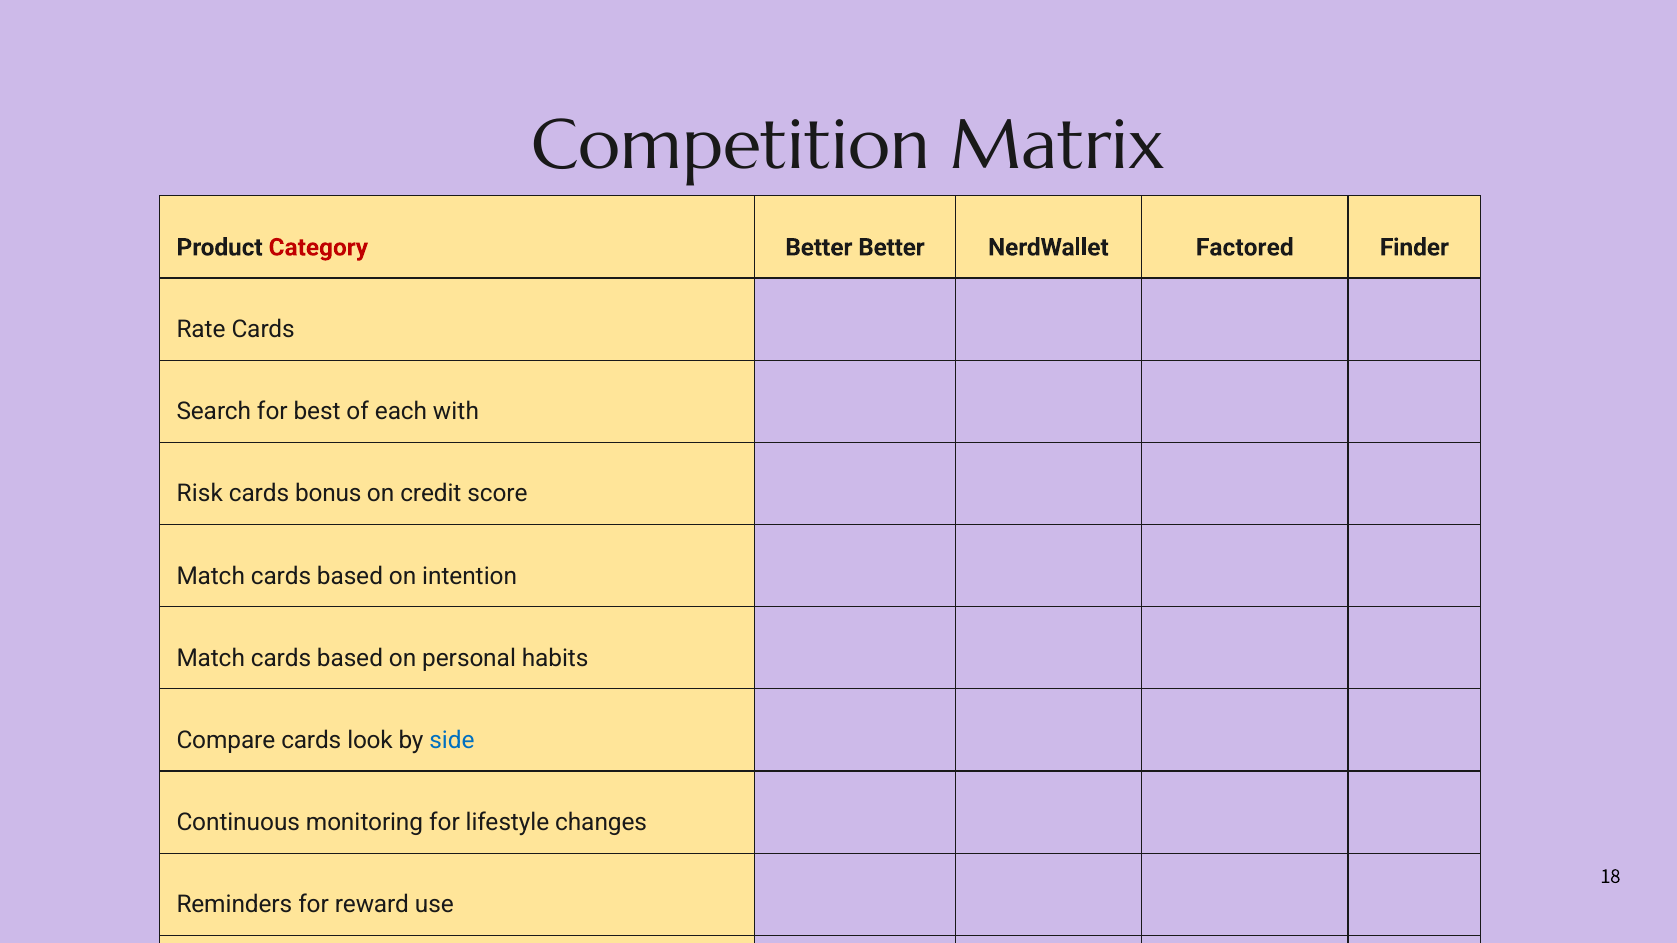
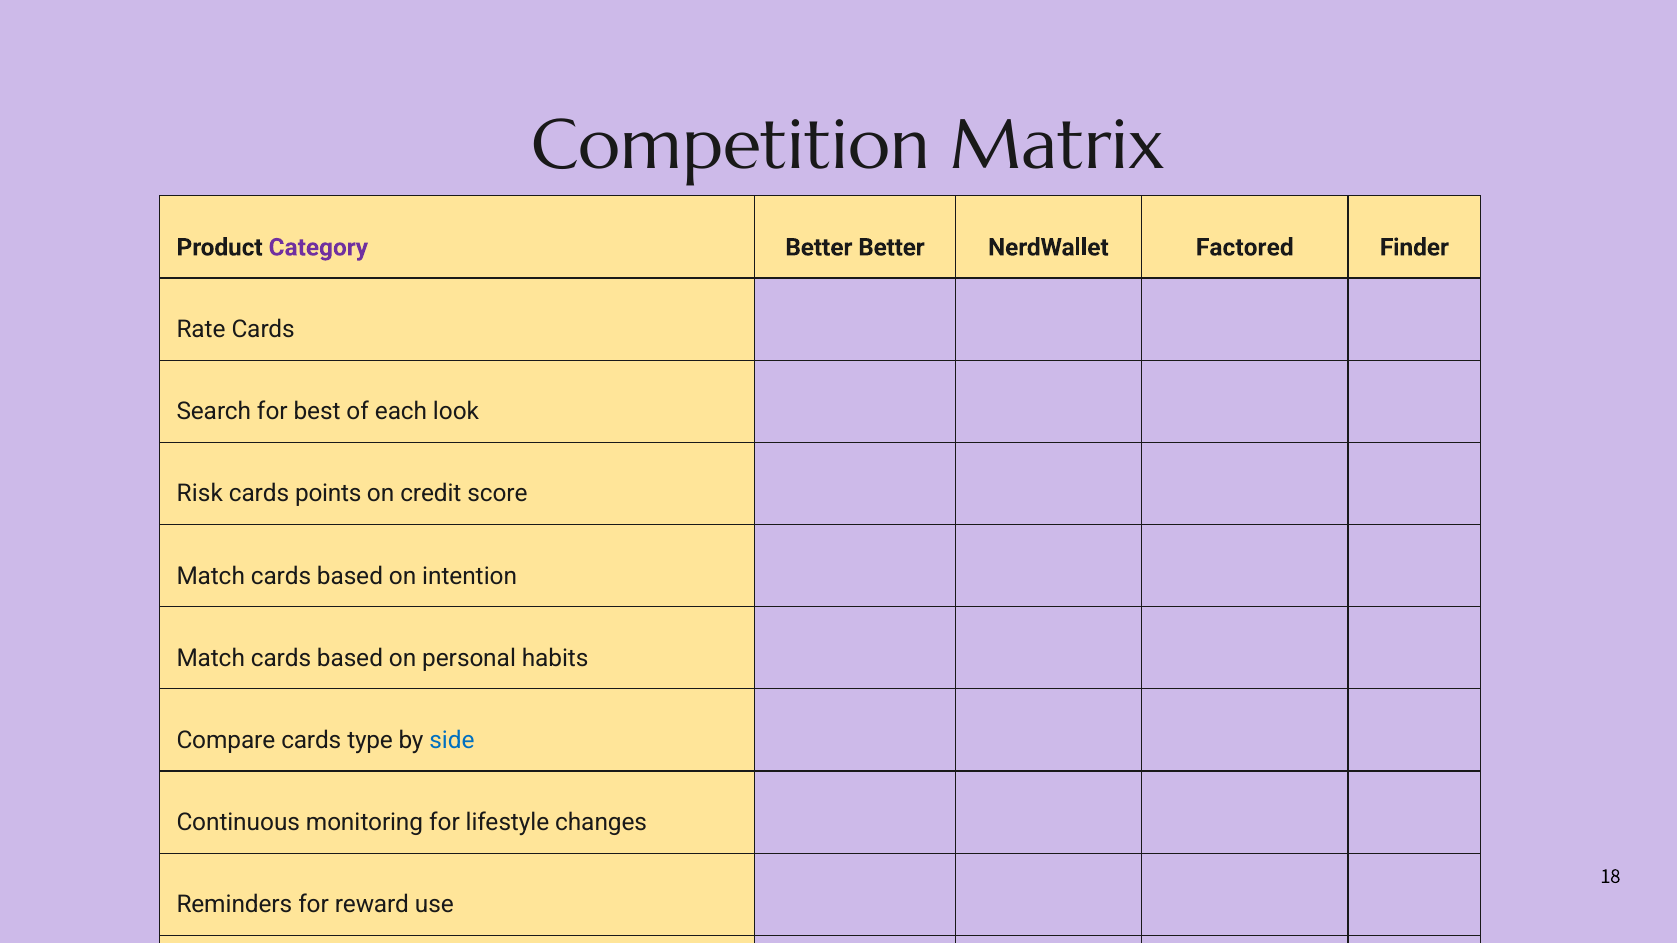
Category colour: red -> purple
each with: with -> look
bonus: bonus -> points
look: look -> type
